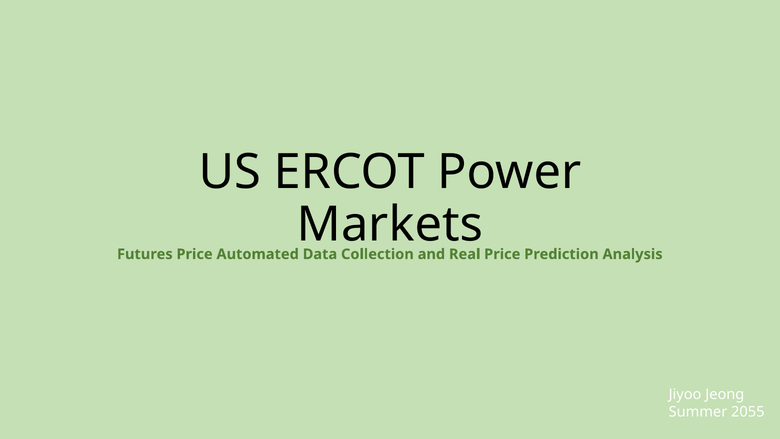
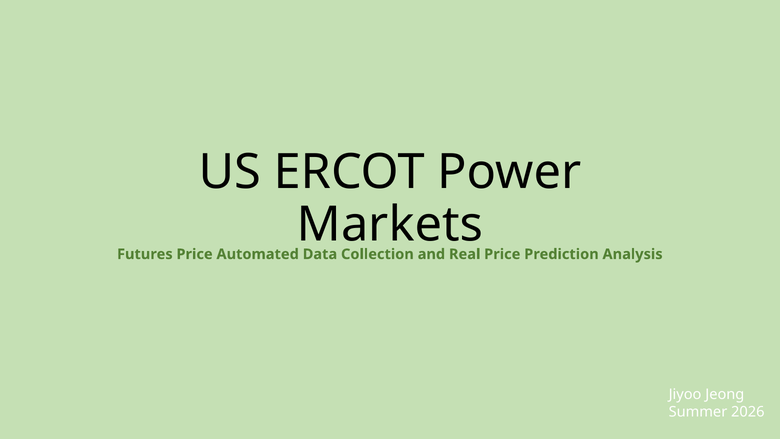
2055: 2055 -> 2026
